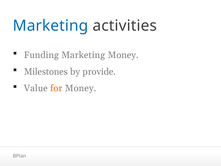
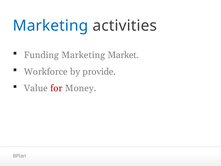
Marketing Money: Money -> Market
Milestones: Milestones -> Workforce
for colour: orange -> red
